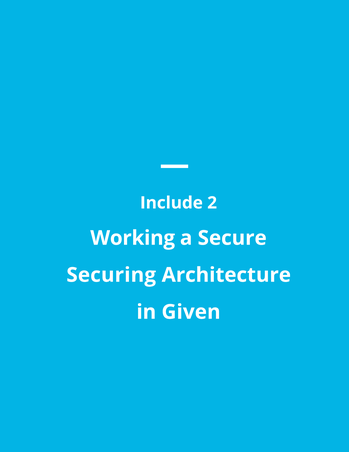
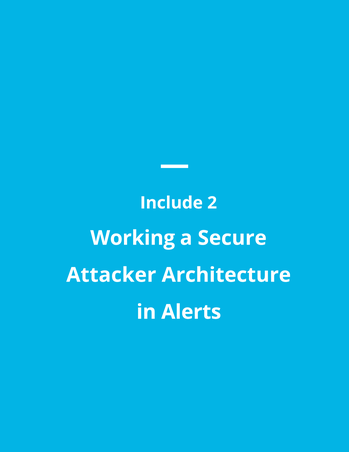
Securing: Securing -> Attacker
Given: Given -> Alerts
